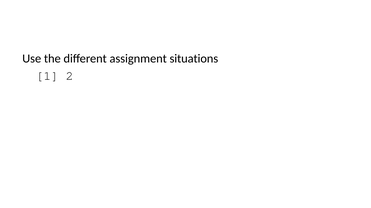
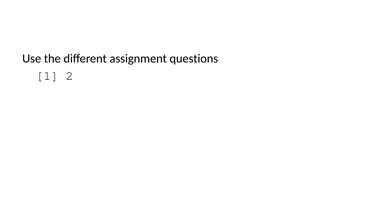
situations: situations -> questions
